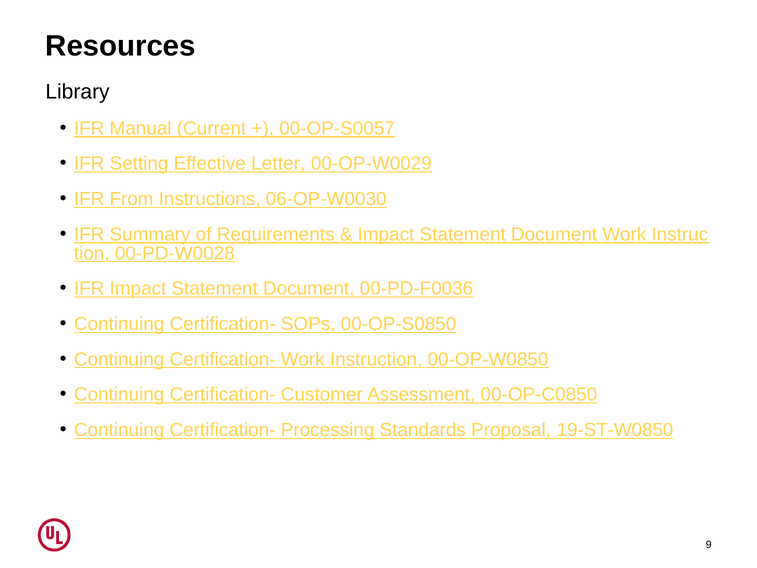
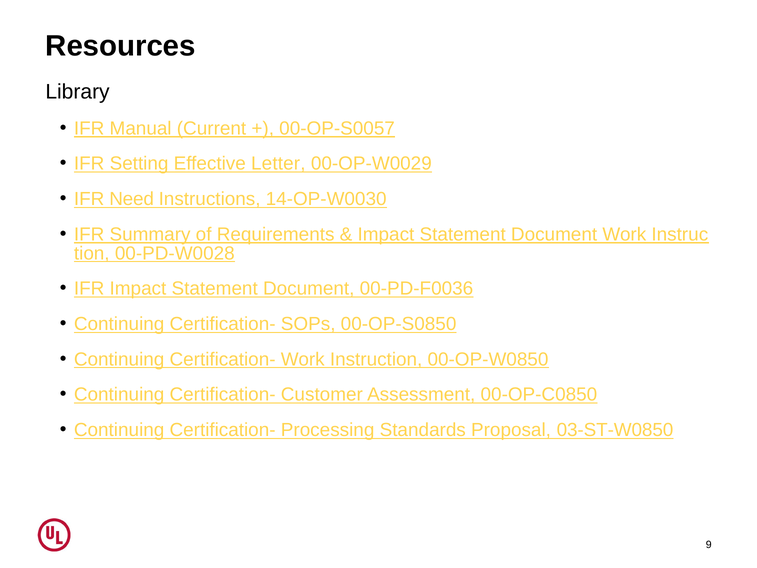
From: From -> Need
06-OP-W0030: 06-OP-W0030 -> 14-OP-W0030
19-ST-W0850: 19-ST-W0850 -> 03-ST-W0850
